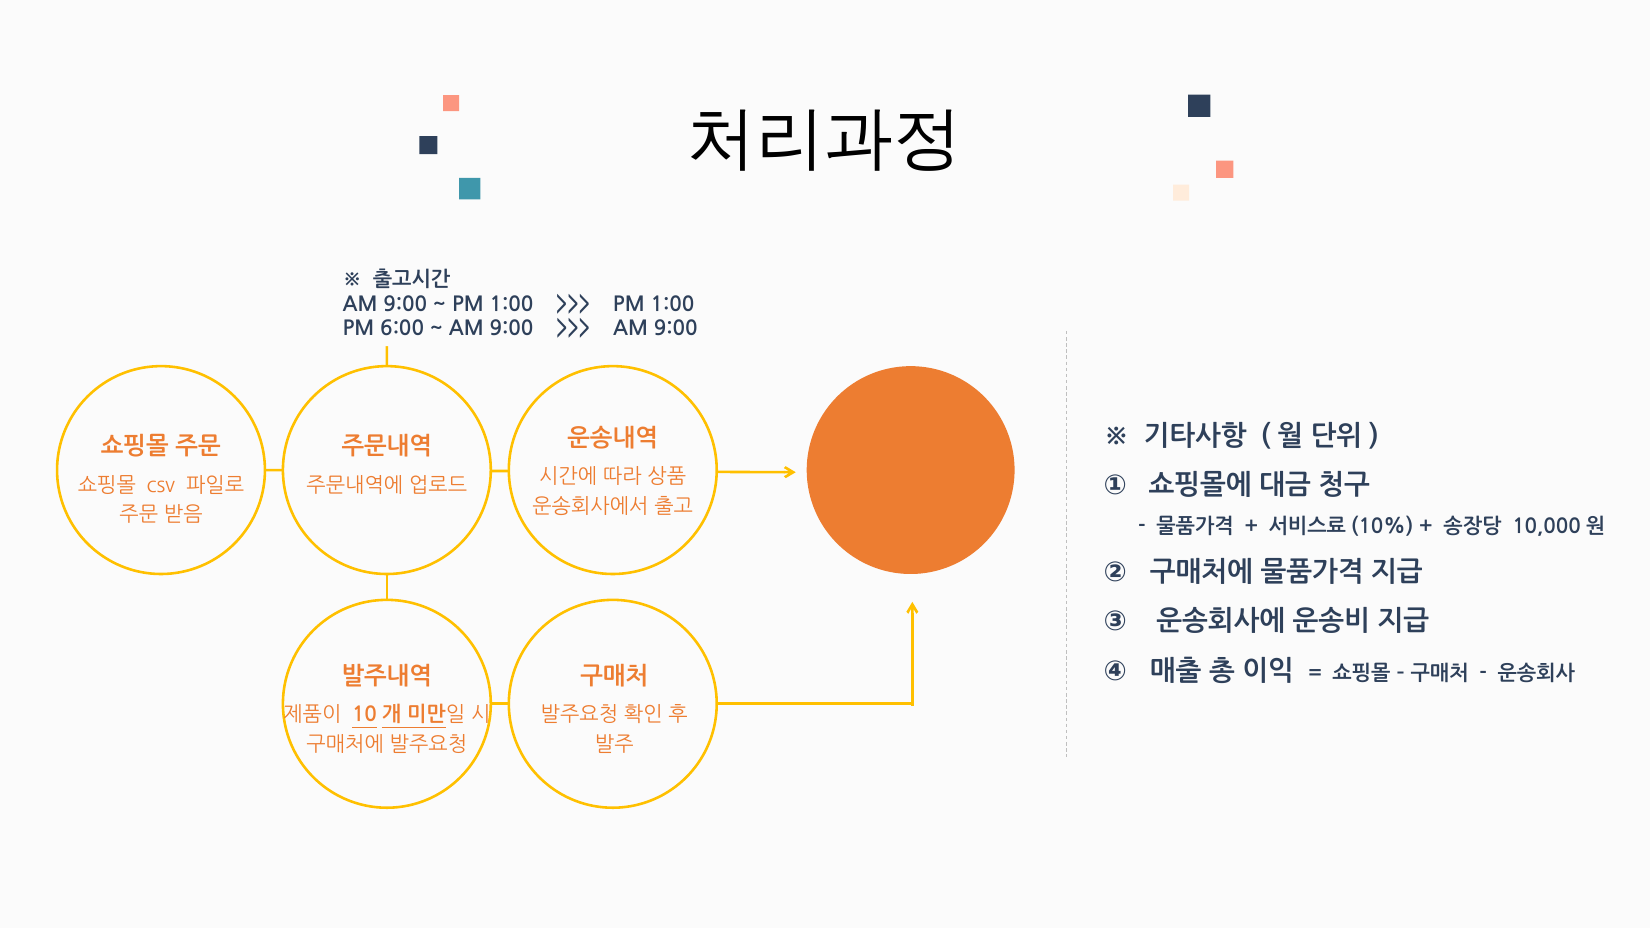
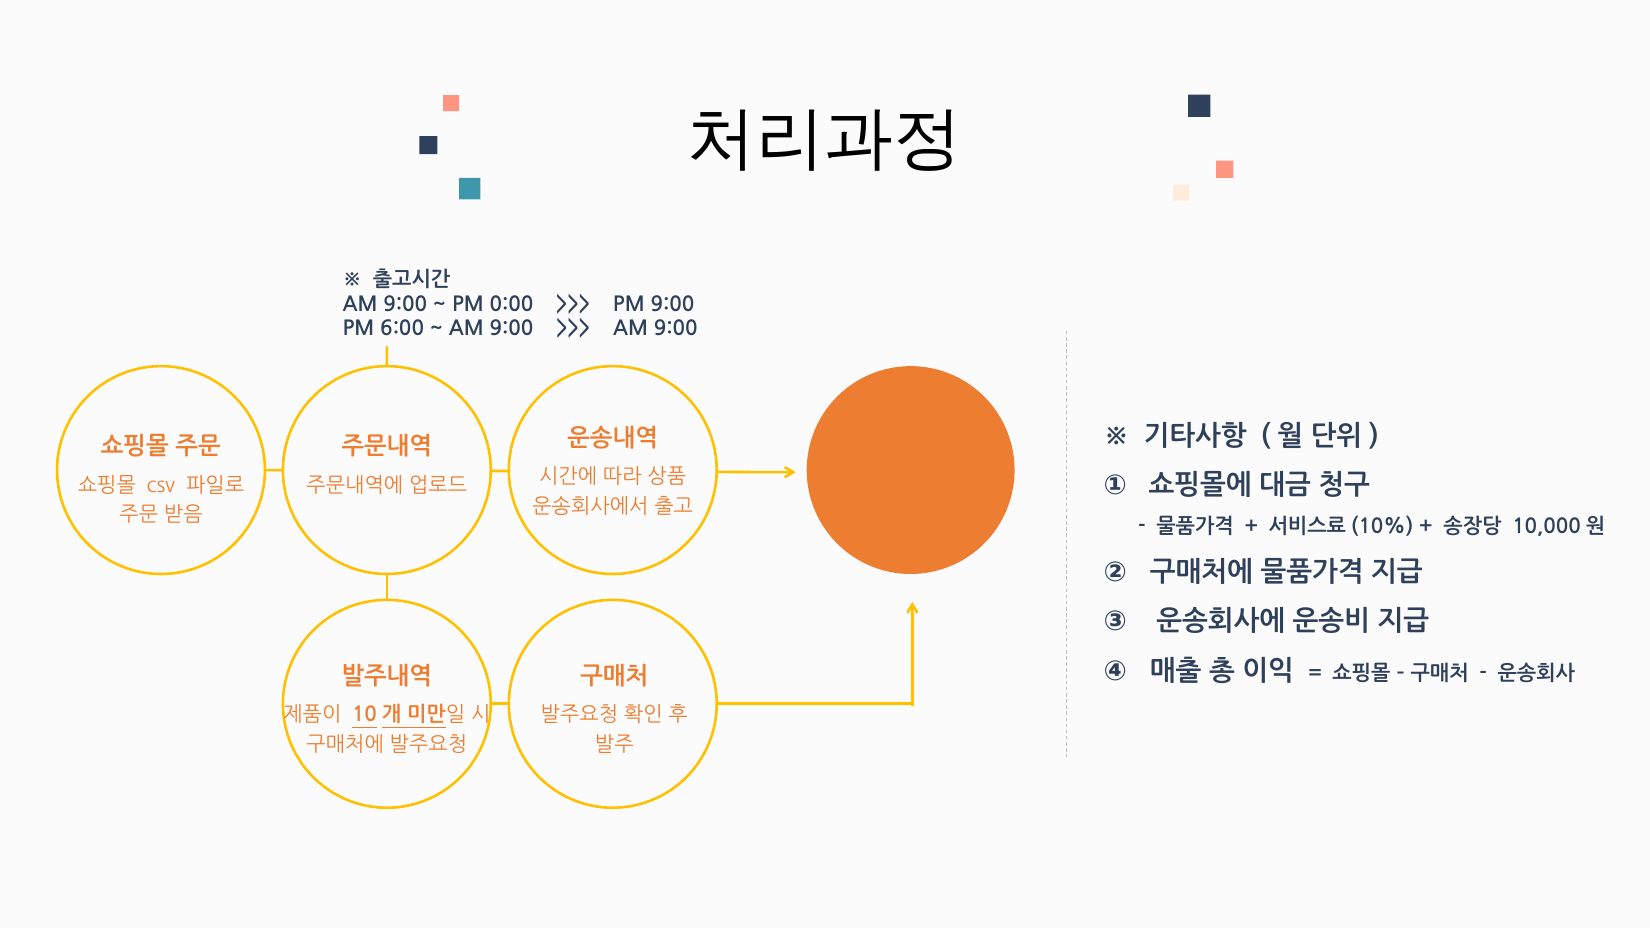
1:00 at (511, 304): 1:00 -> 0:00
1:00 at (673, 304): 1:00 -> 9:00
